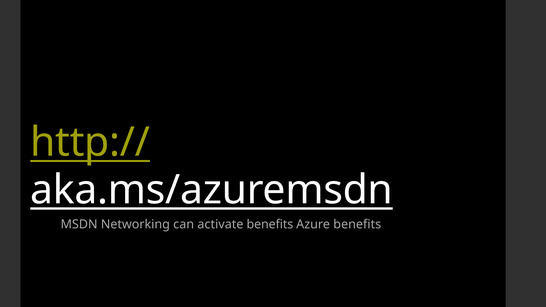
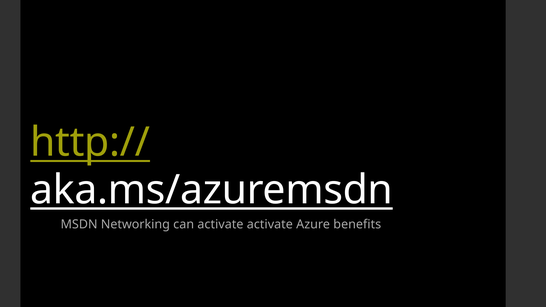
activate benefits: benefits -> activate
